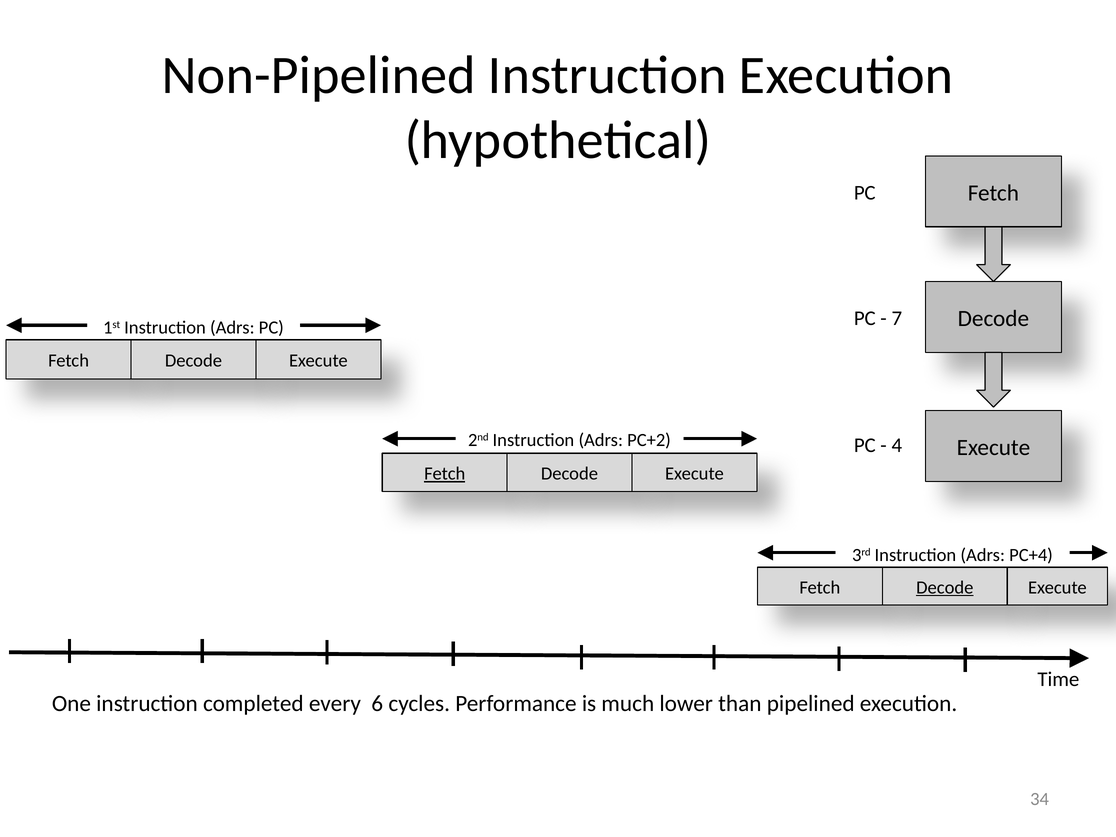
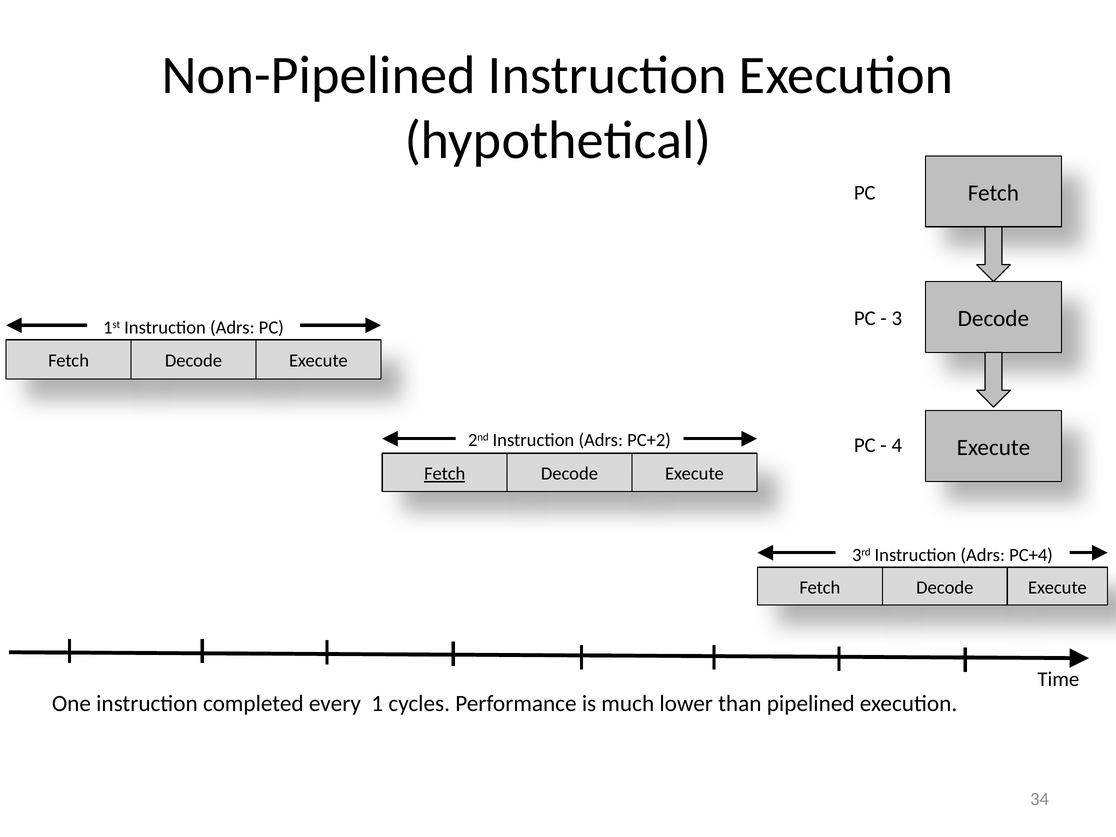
7: 7 -> 3
Decode at (945, 587) underline: present -> none
6: 6 -> 1
